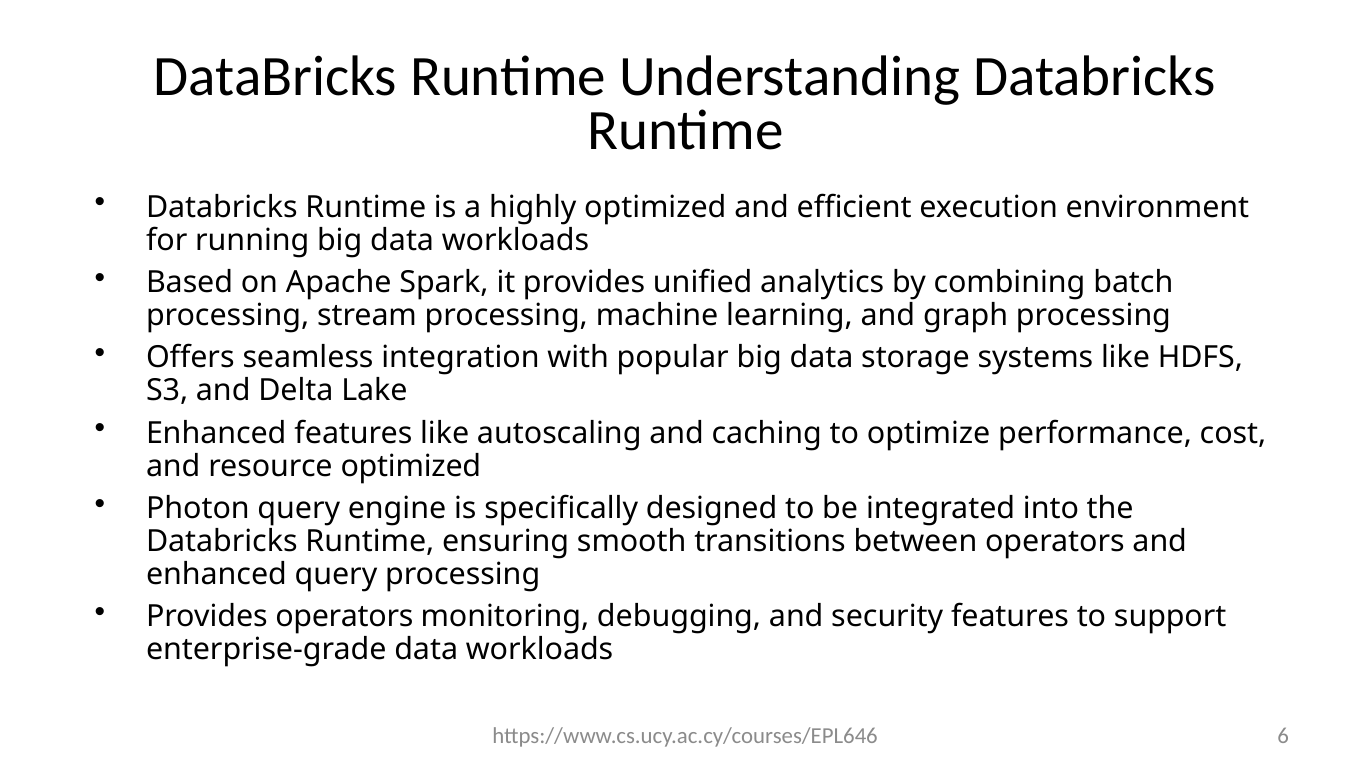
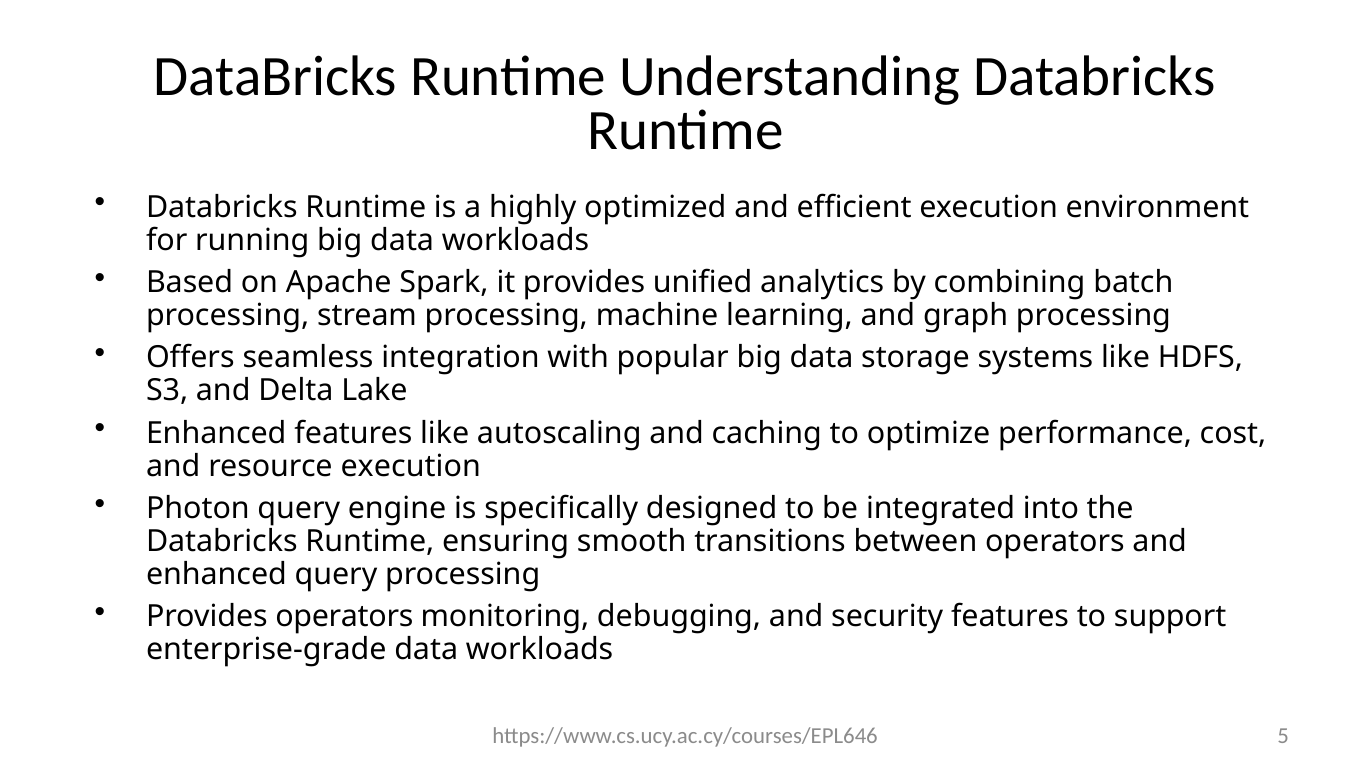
resource optimized: optimized -> execution
6: 6 -> 5
